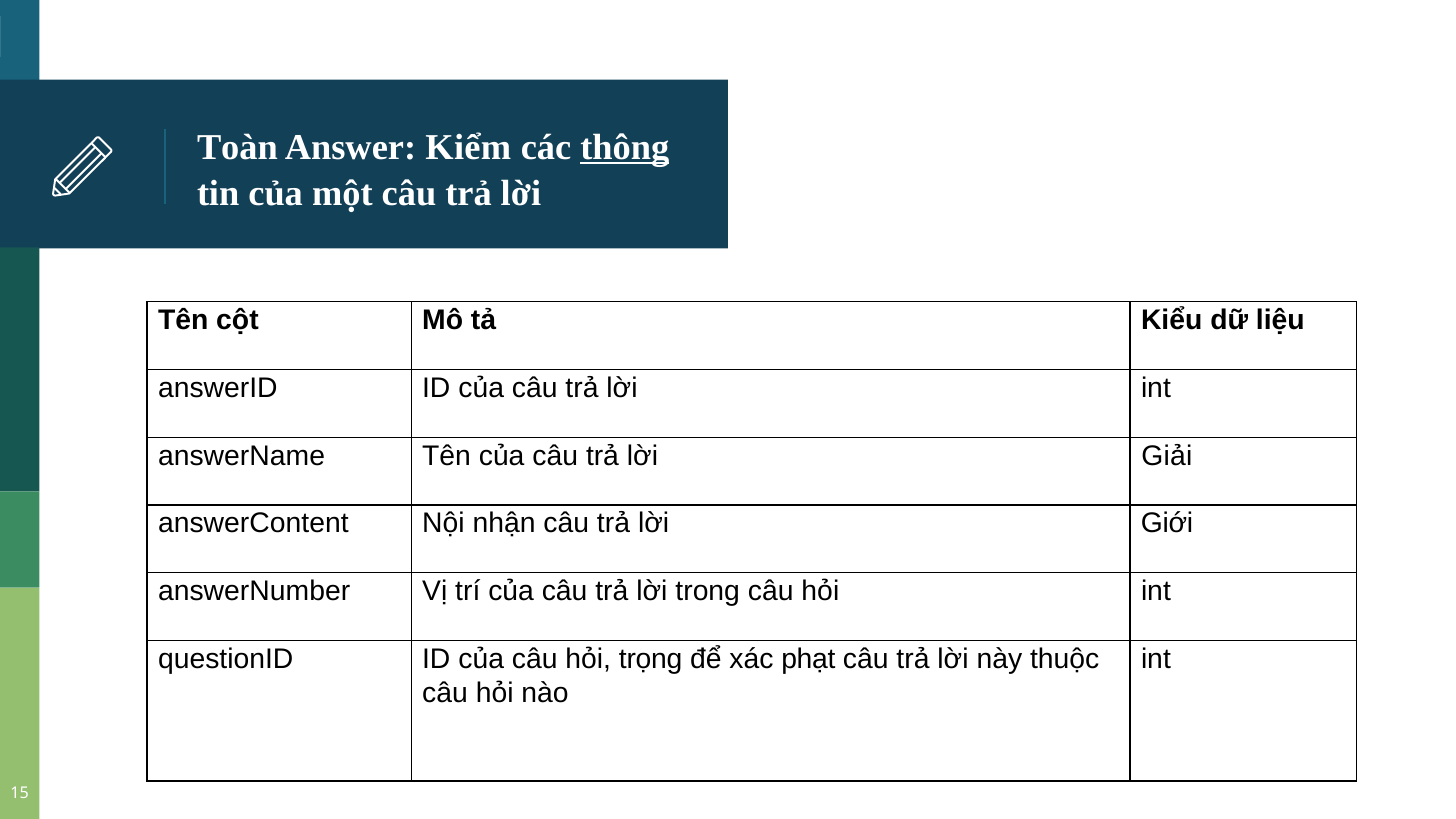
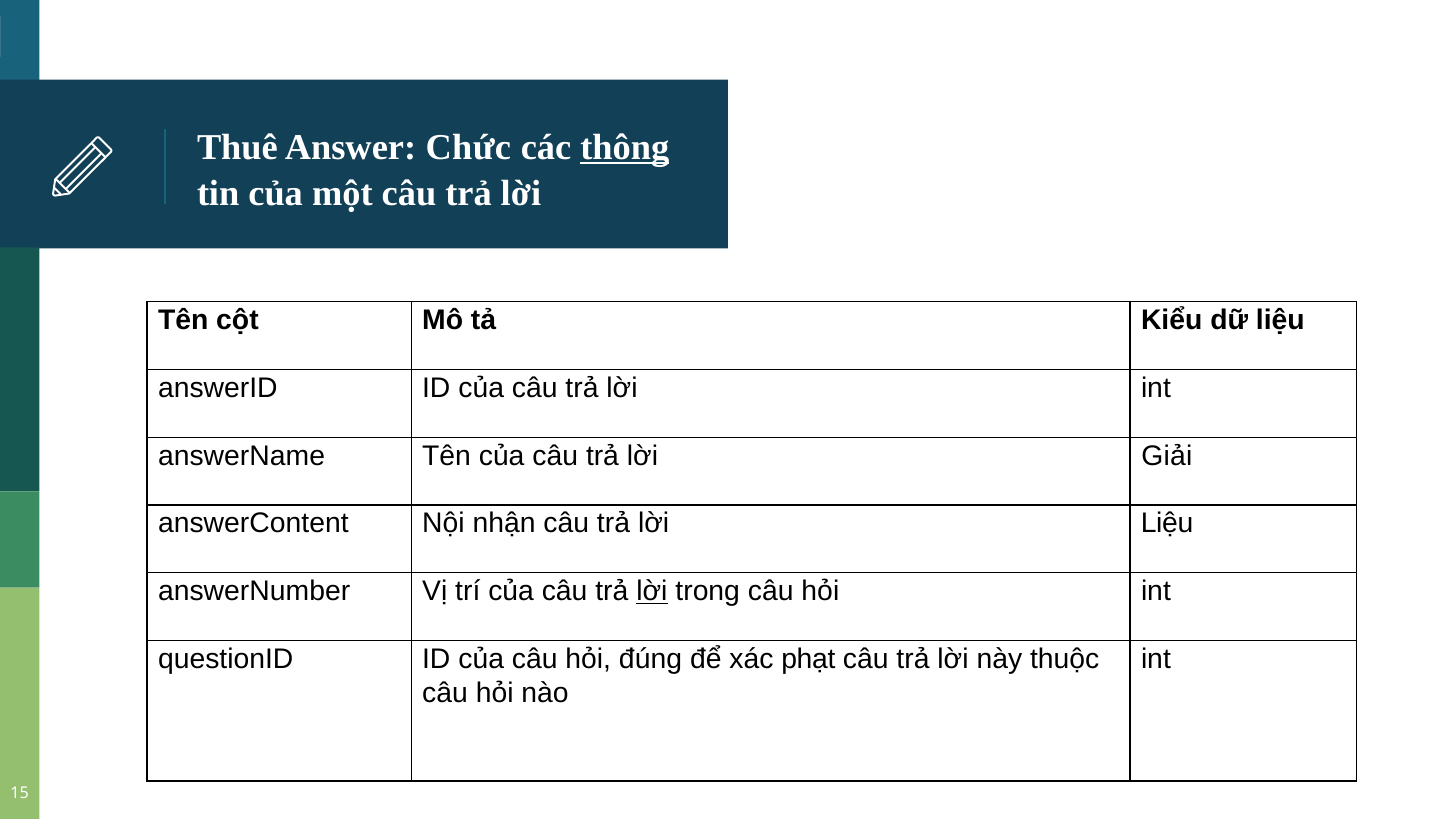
Toàn: Toàn -> Thuê
Kiểm: Kiểm -> Chức
lời Giới: Giới -> Liệu
lời at (652, 591) underline: none -> present
trọng: trọng -> đúng
